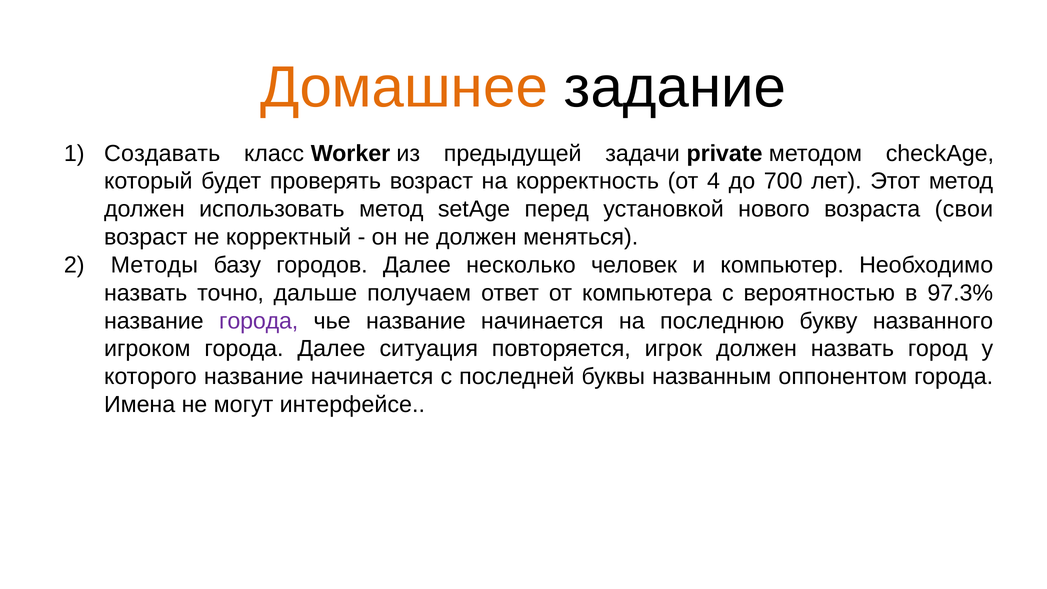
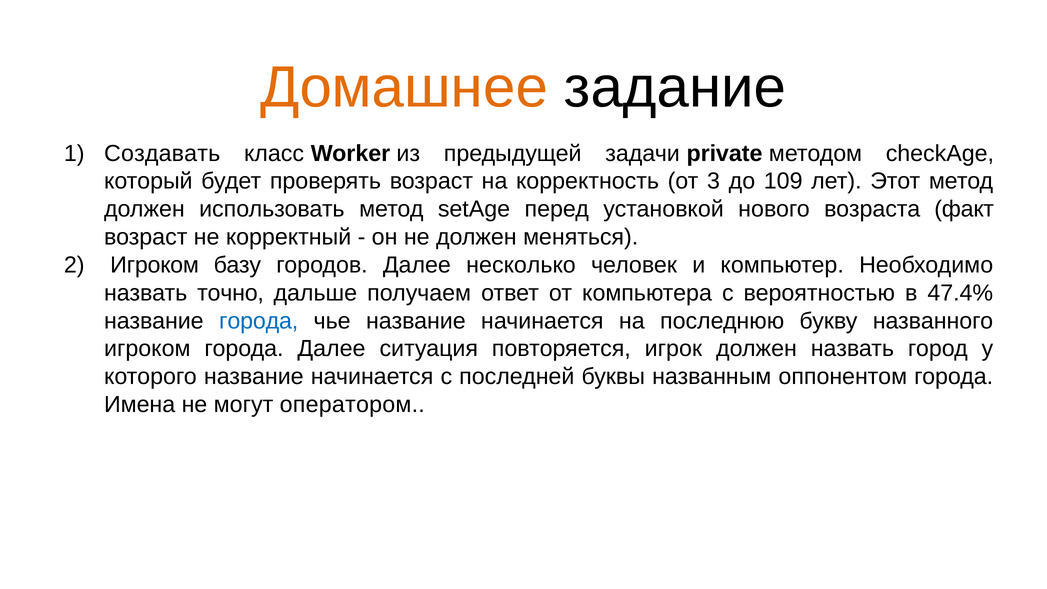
4: 4 -> 3
700: 700 -> 109
свои: свои -> факт
Методы at (154, 265): Методы -> Игроком
97.3%: 97.3% -> 47.4%
города at (259, 321) colour: purple -> blue
интерфейсе: интерфейсе -> оператором
